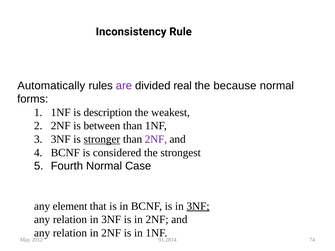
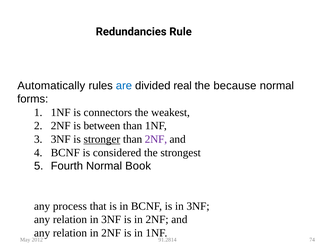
Inconsistency: Inconsistency -> Redundancies
are colour: purple -> blue
description: description -> connectors
Case: Case -> Book
element: element -> process
3NF at (198, 206) underline: present -> none
